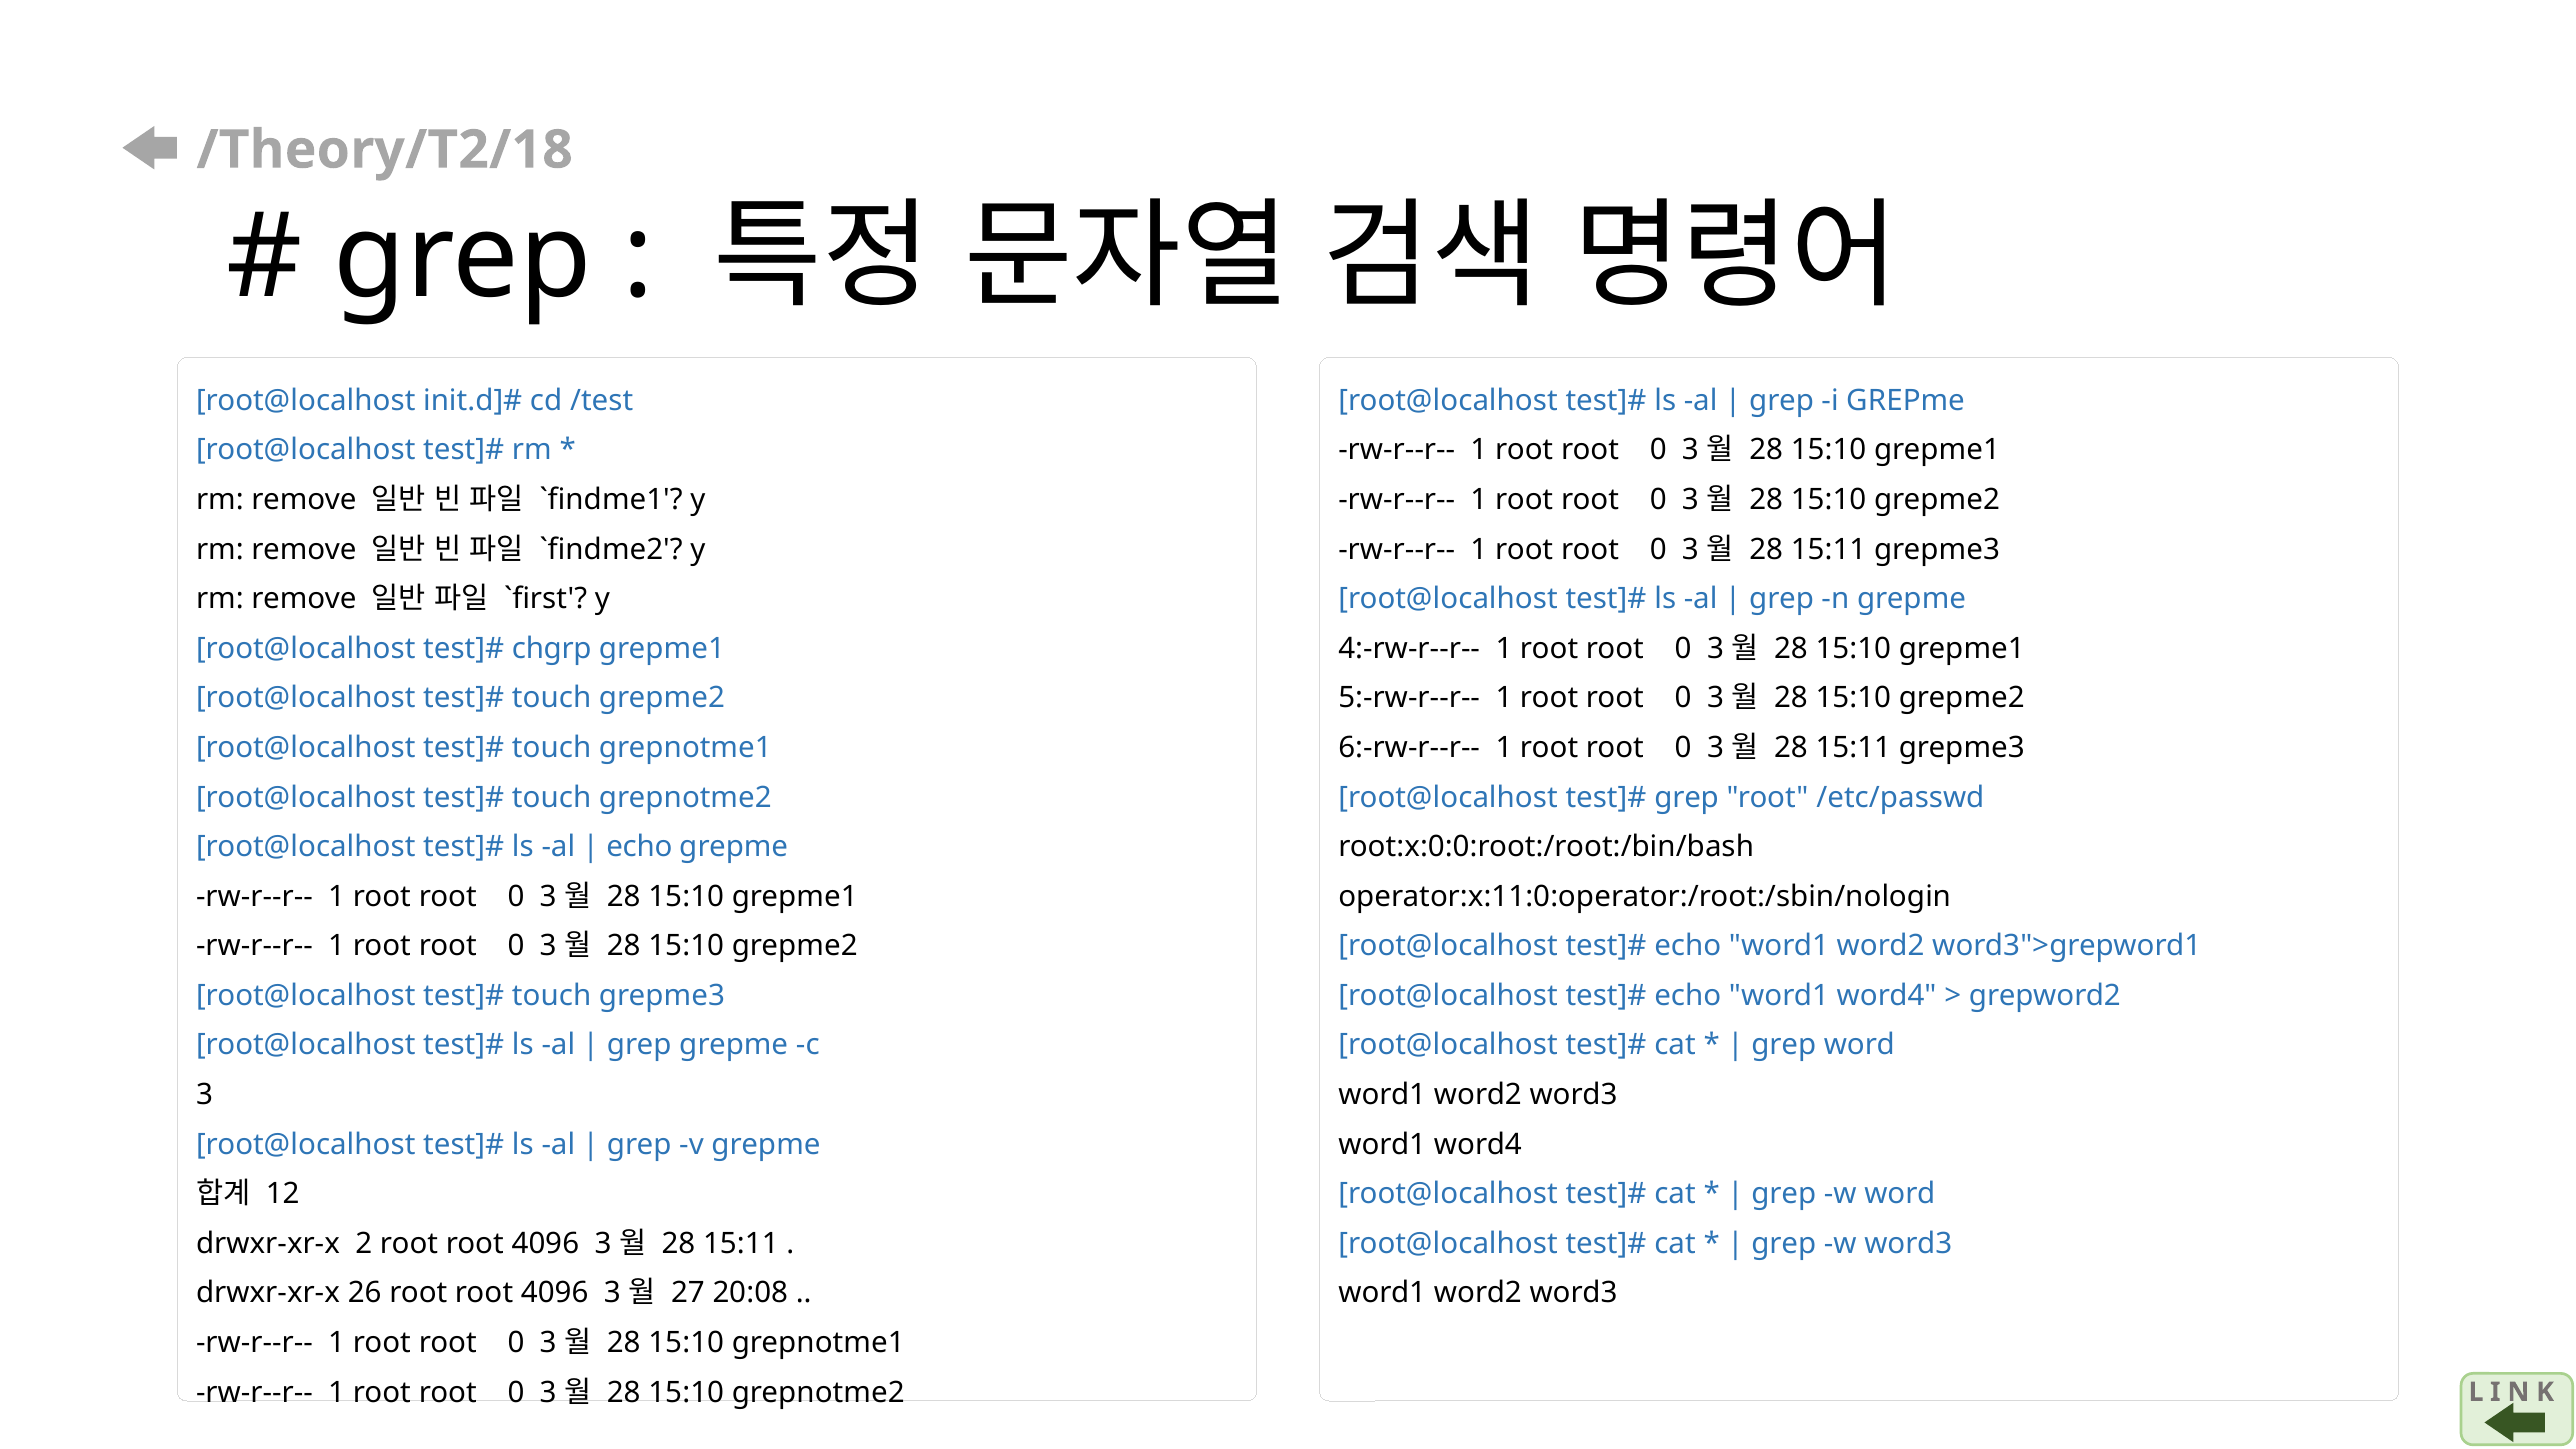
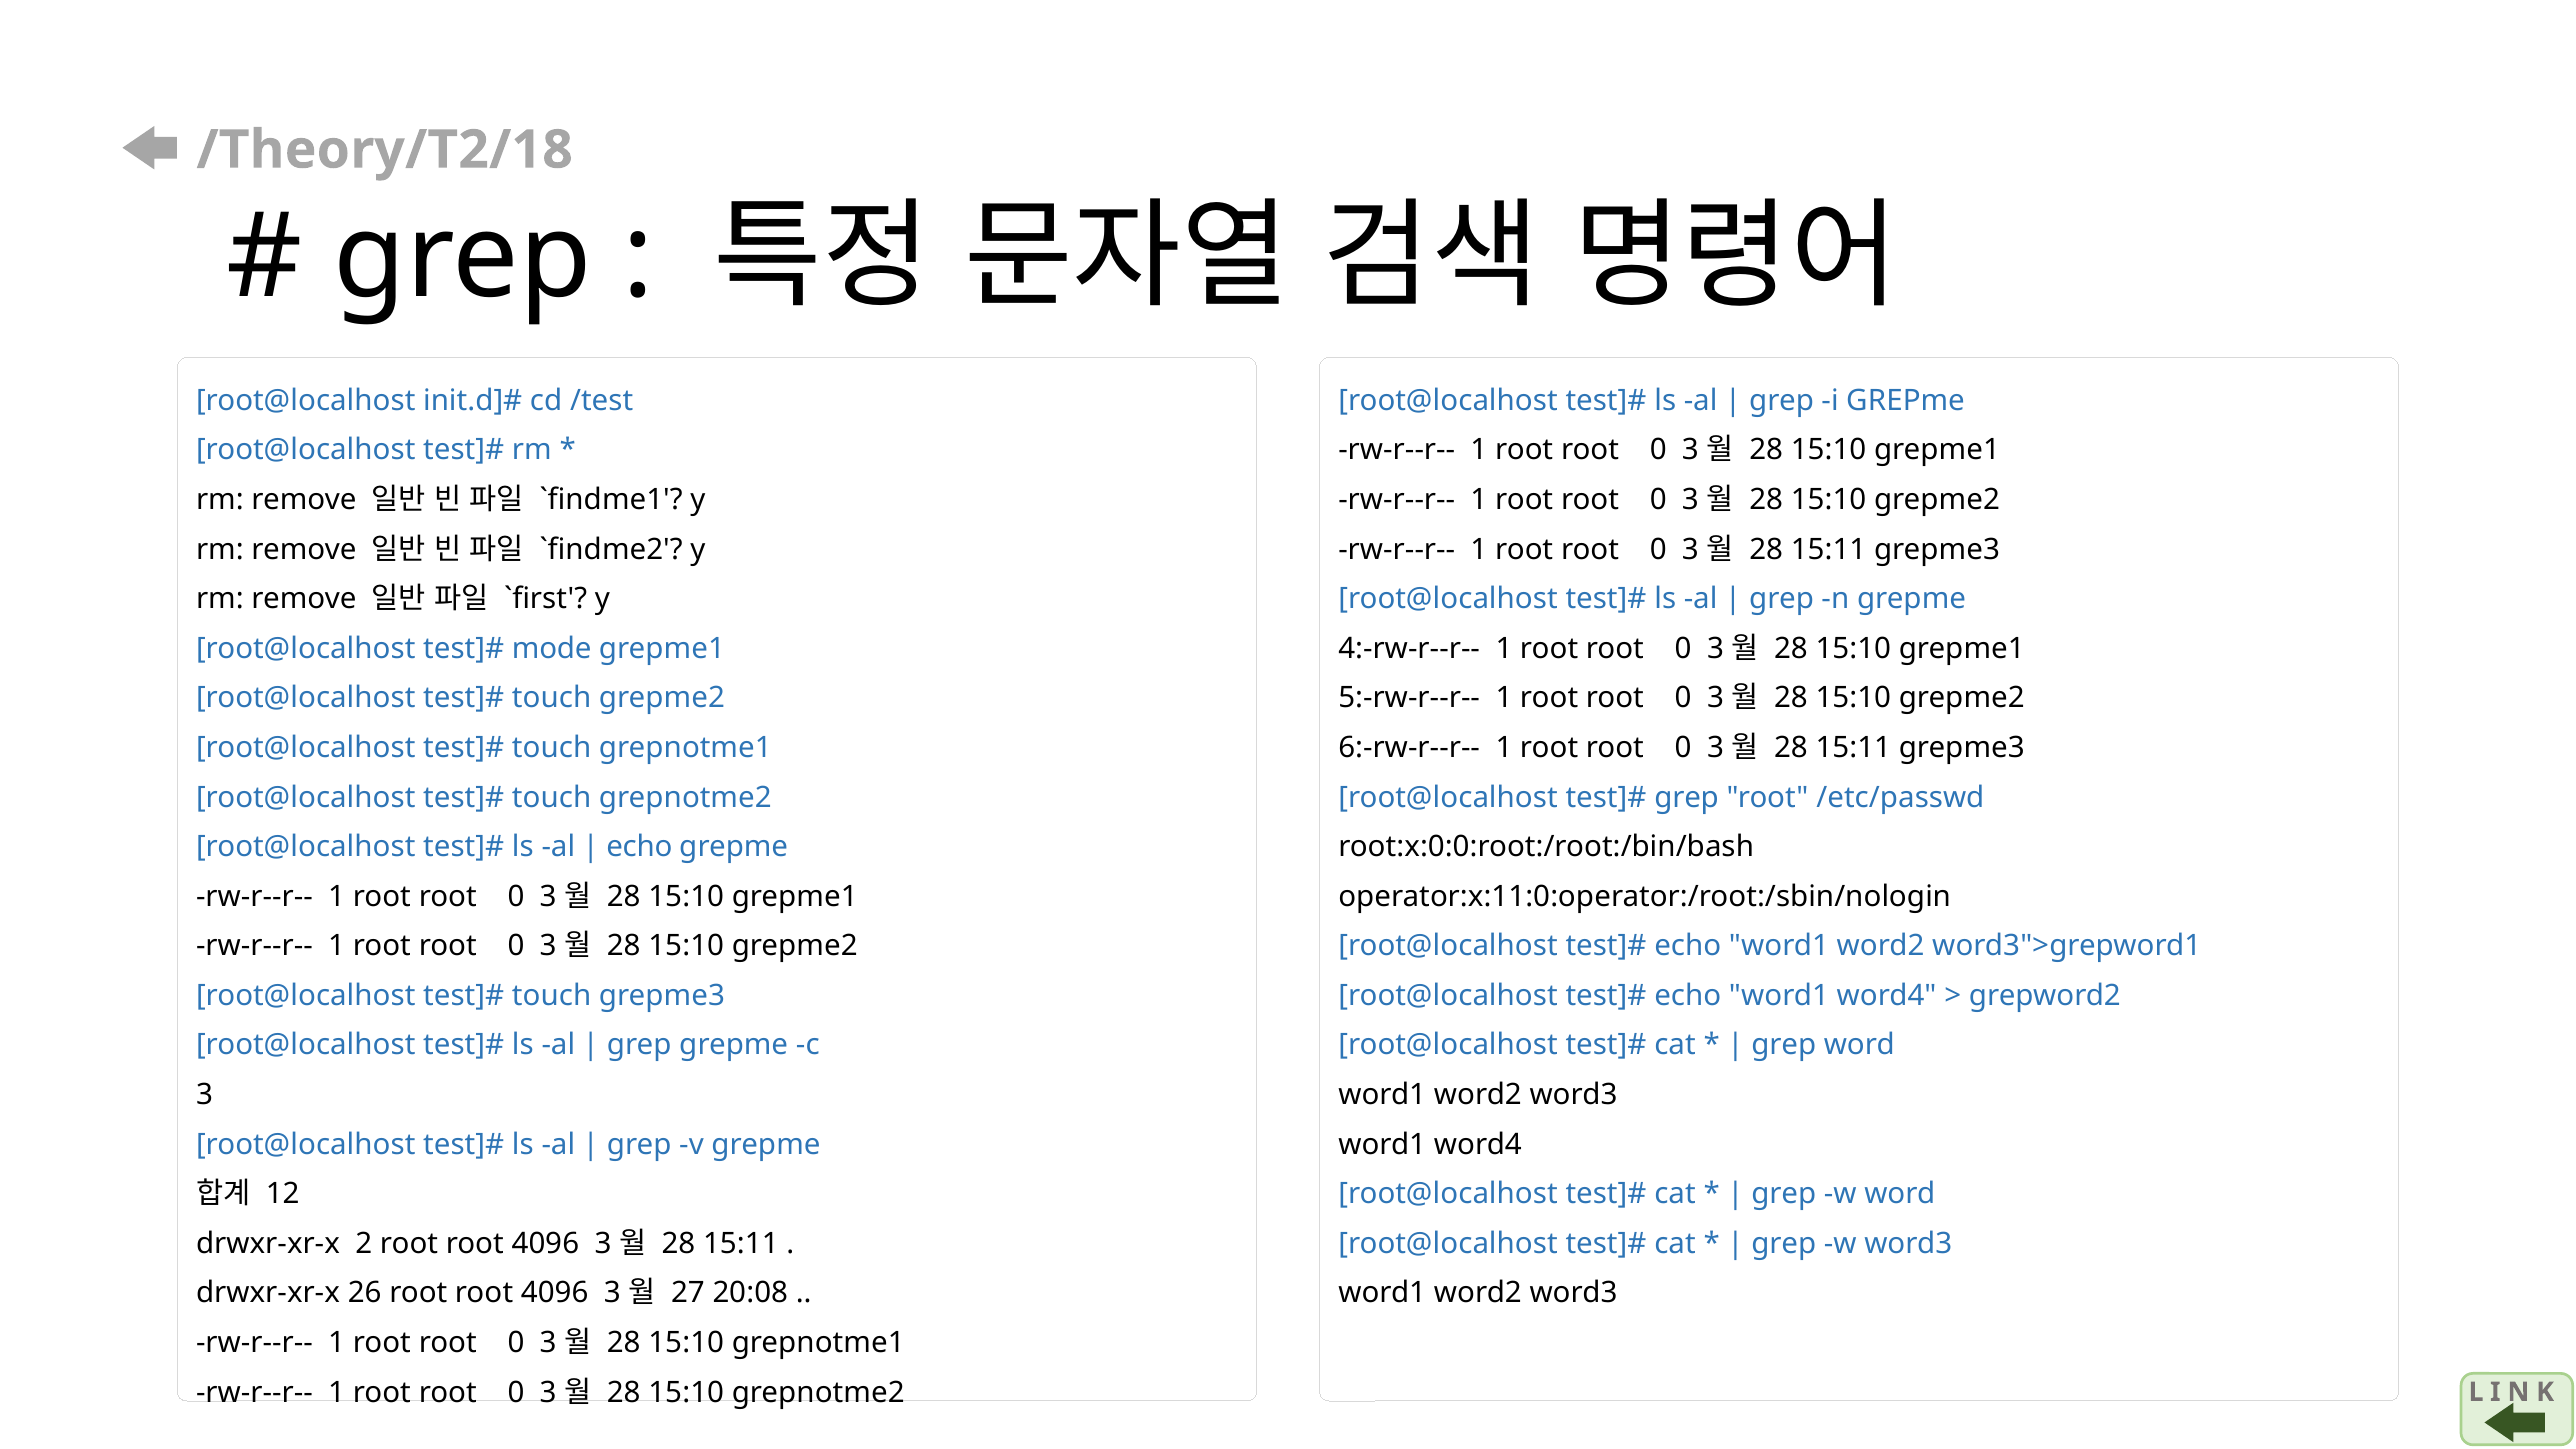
chgrp: chgrp -> mode
